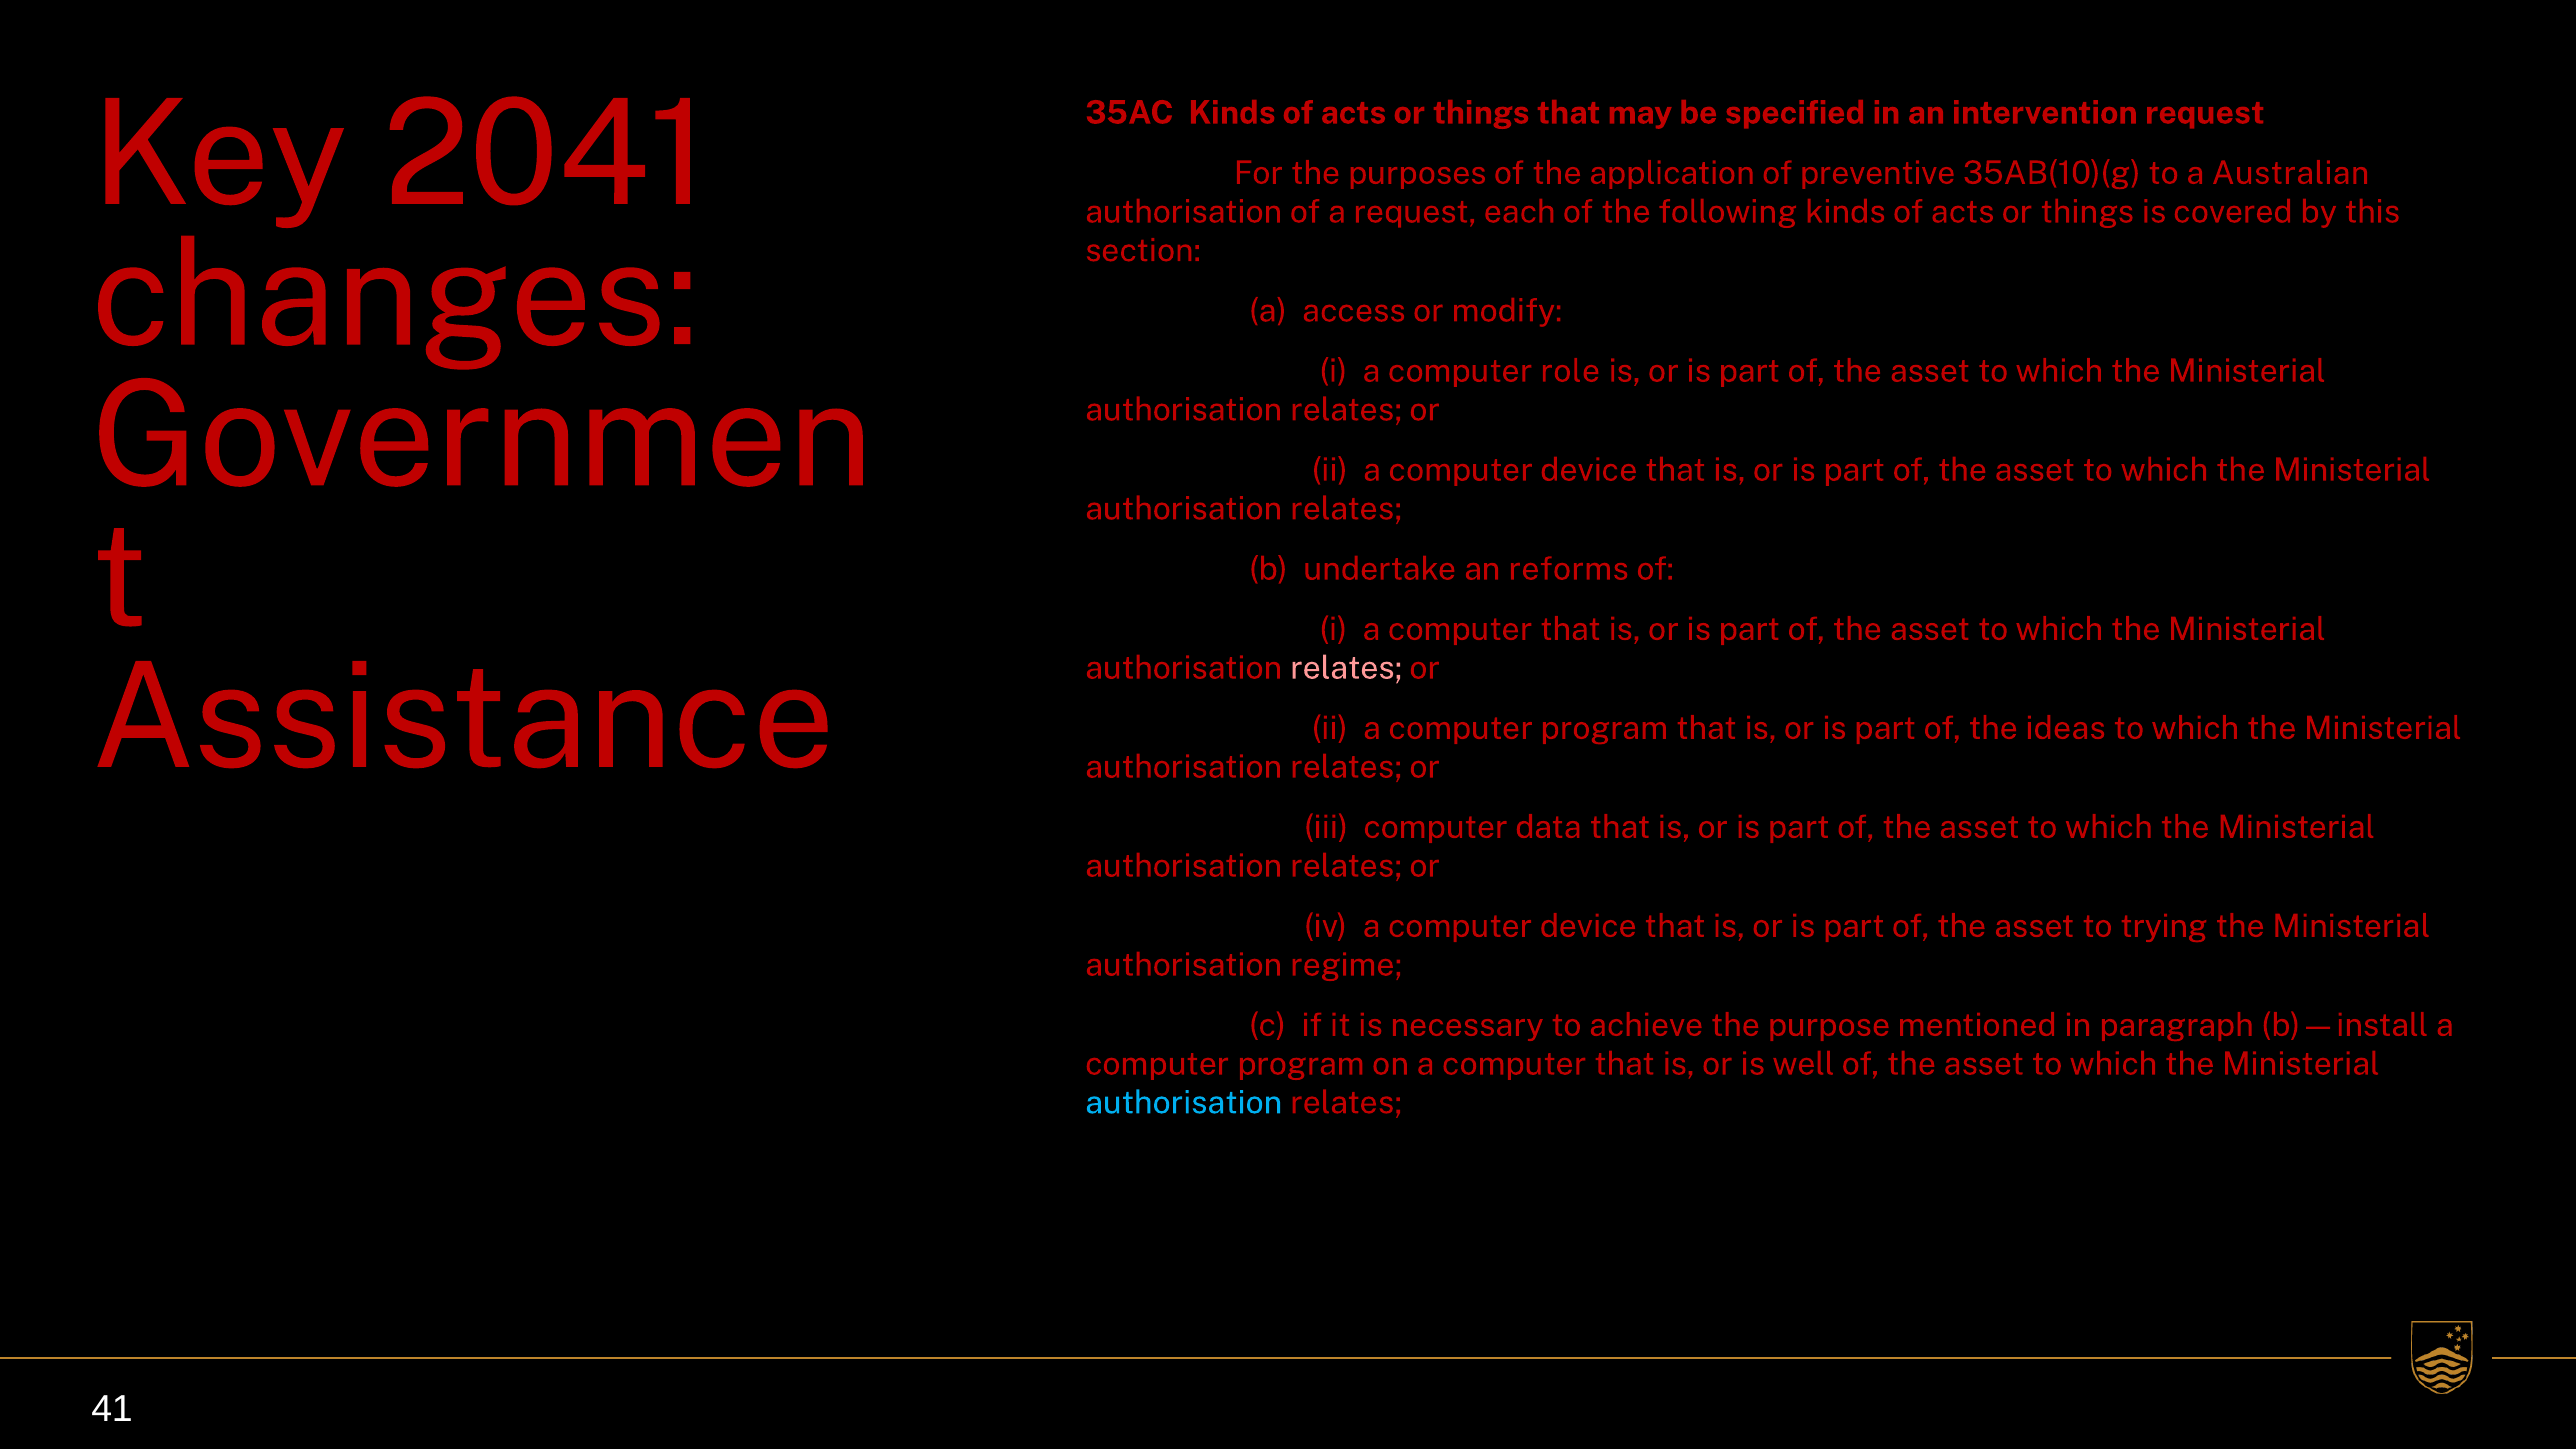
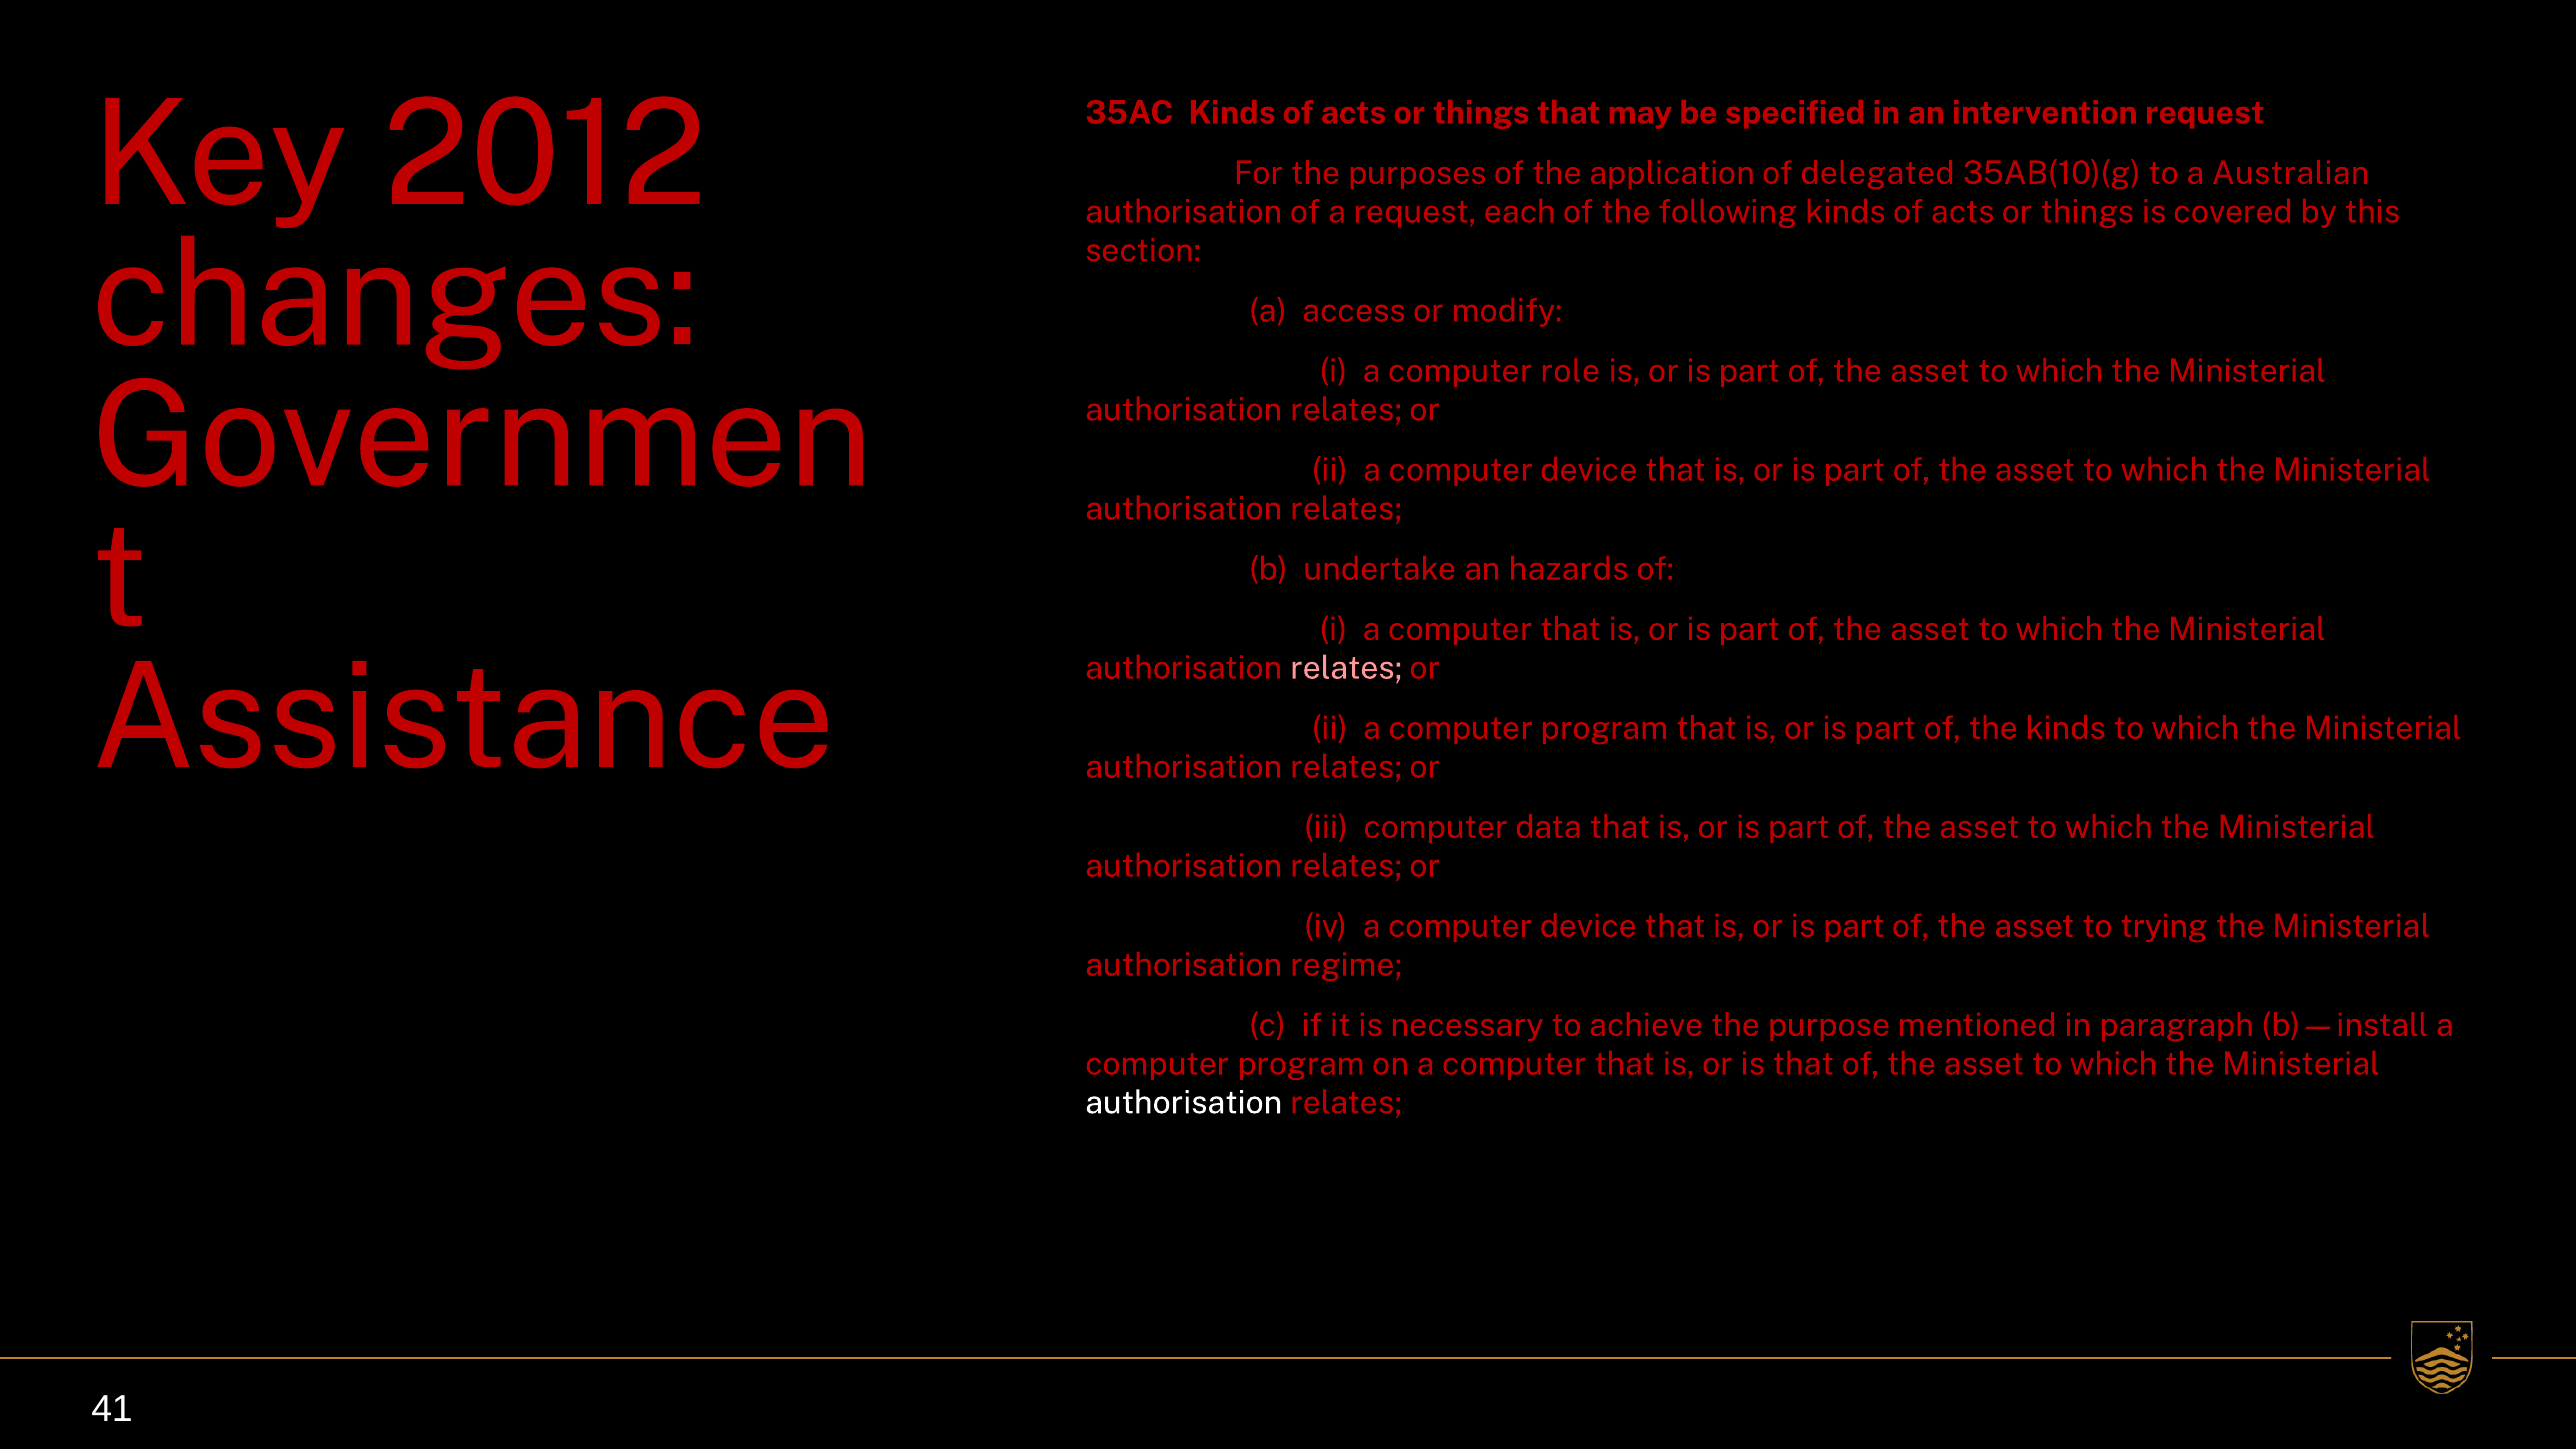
2041: 2041 -> 2012
preventive: preventive -> delegated
reforms: reforms -> hazards
the ideas: ideas -> kinds
is well: well -> that
authorisation at (1184, 1103) colour: light blue -> white
